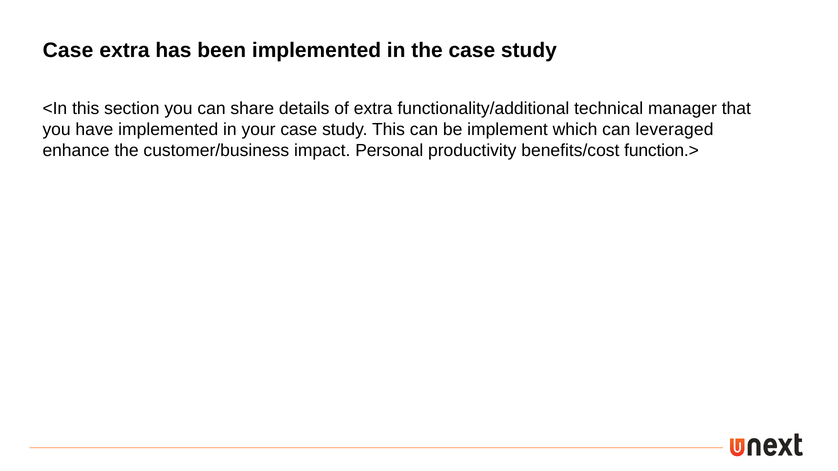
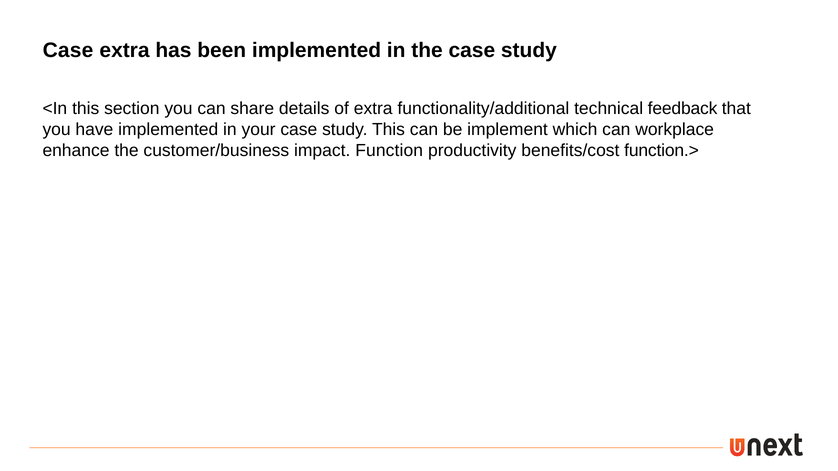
manager: manager -> feedback
leveraged: leveraged -> workplace
Personal: Personal -> Function
